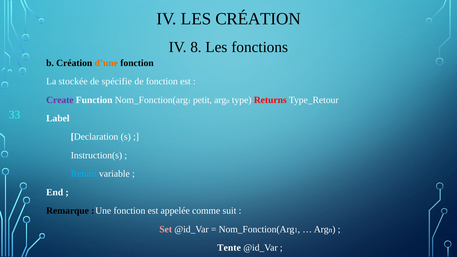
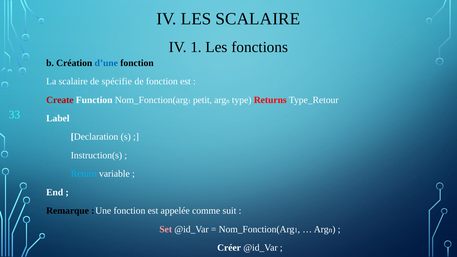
LES CRÉATION: CRÉATION -> SCALAIRE
IV 8: 8 -> 1
d’une colour: orange -> blue
La stockée: stockée -> scalaire
Create colour: purple -> red
Tente: Tente -> Créer
